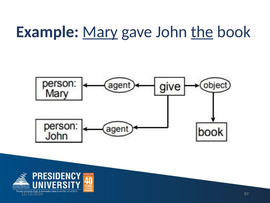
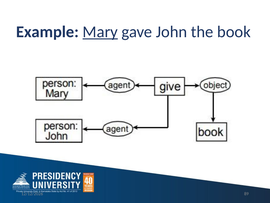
the underline: present -> none
